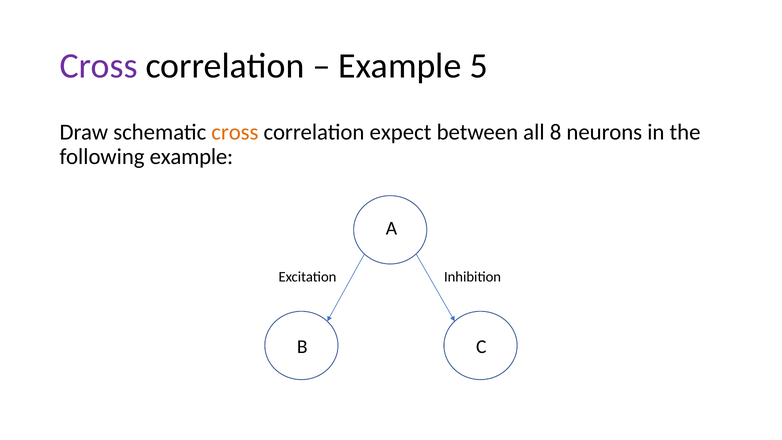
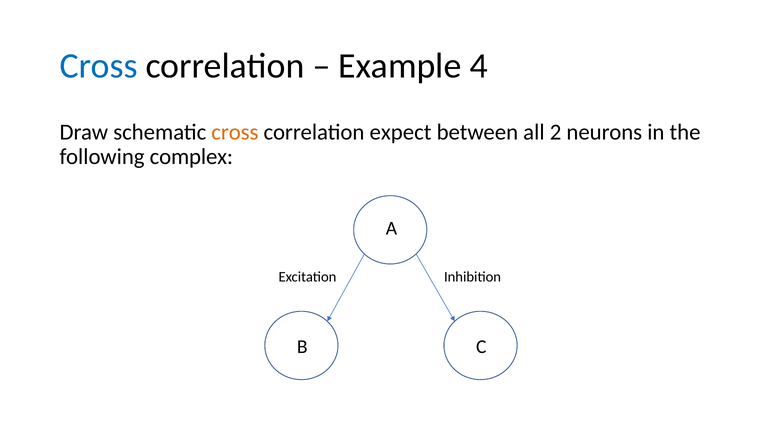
Cross at (99, 66) colour: purple -> blue
5: 5 -> 4
8: 8 -> 2
following example: example -> complex
